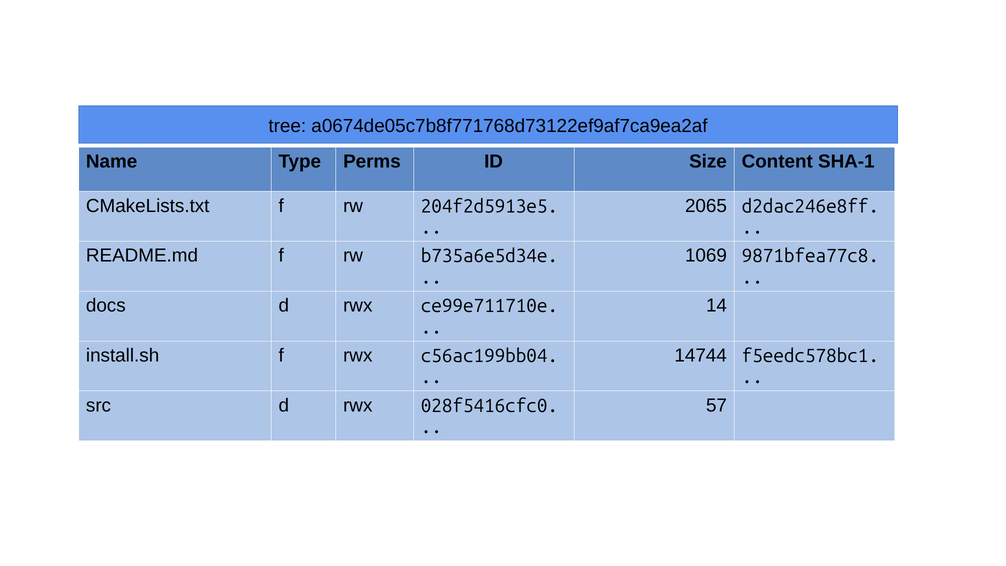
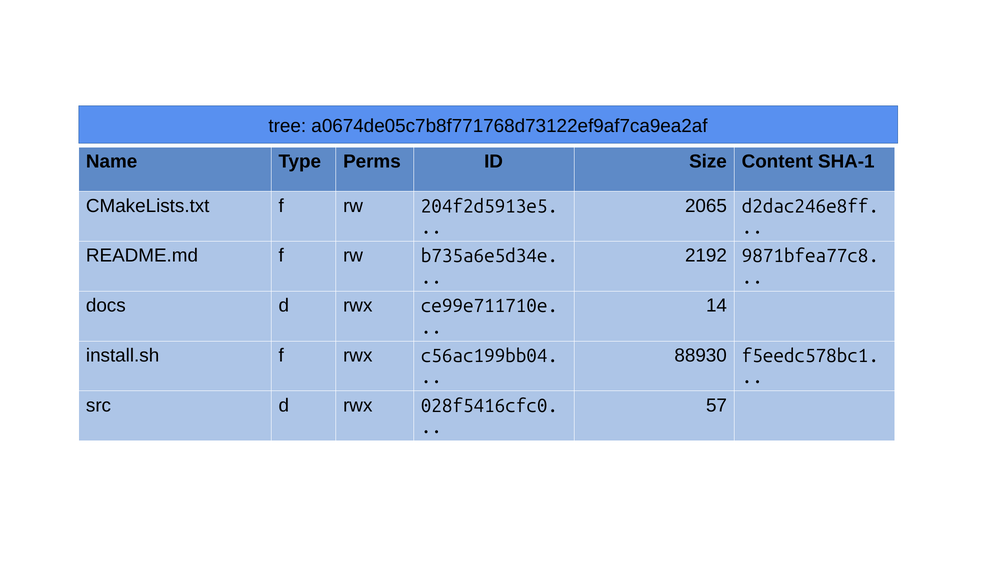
1069: 1069 -> 2192
14744: 14744 -> 88930
